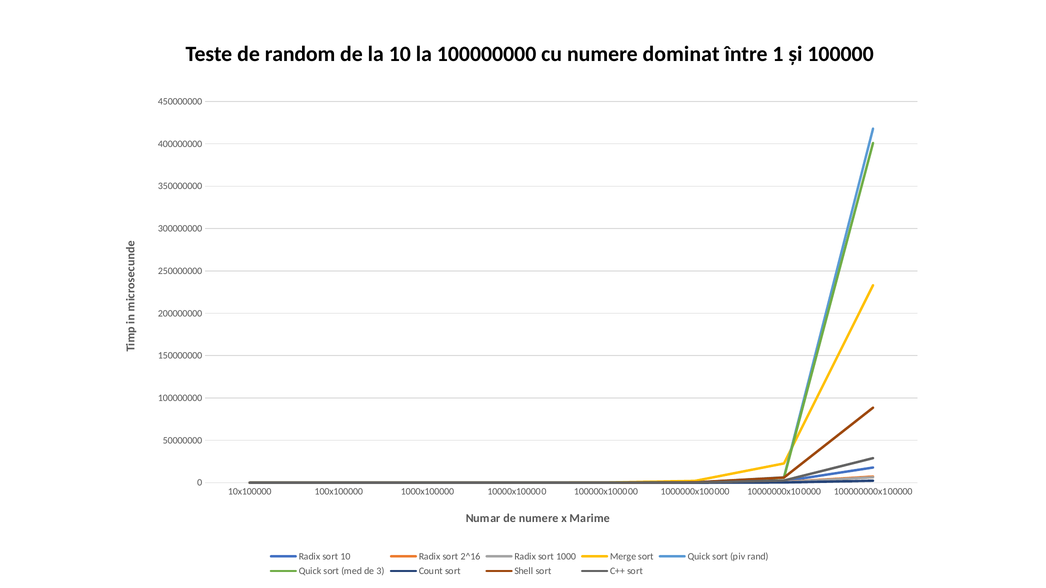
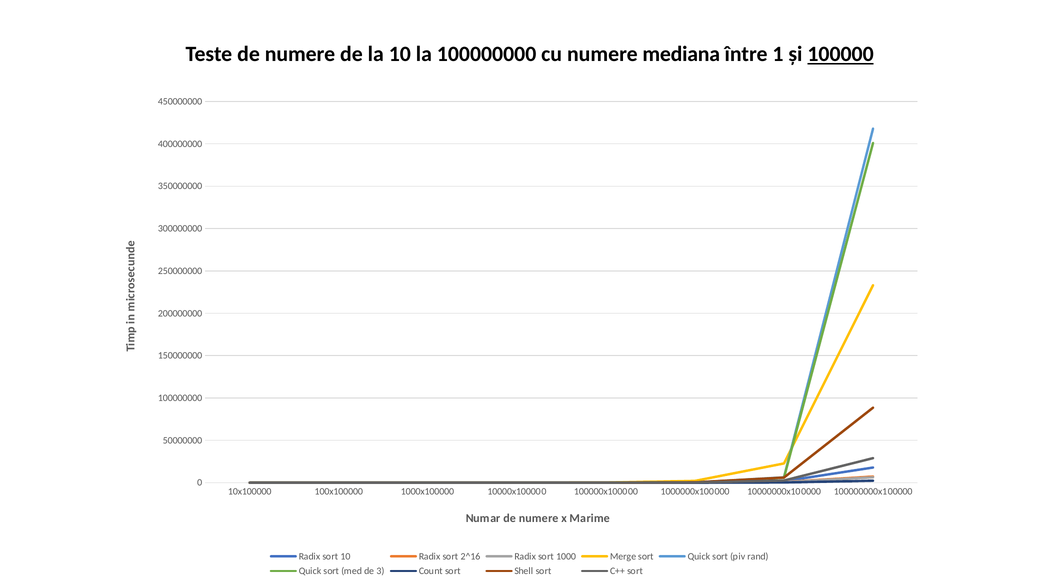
Teste de random: random -> numere
dominat: dominat -> mediana
100000 underline: none -> present
